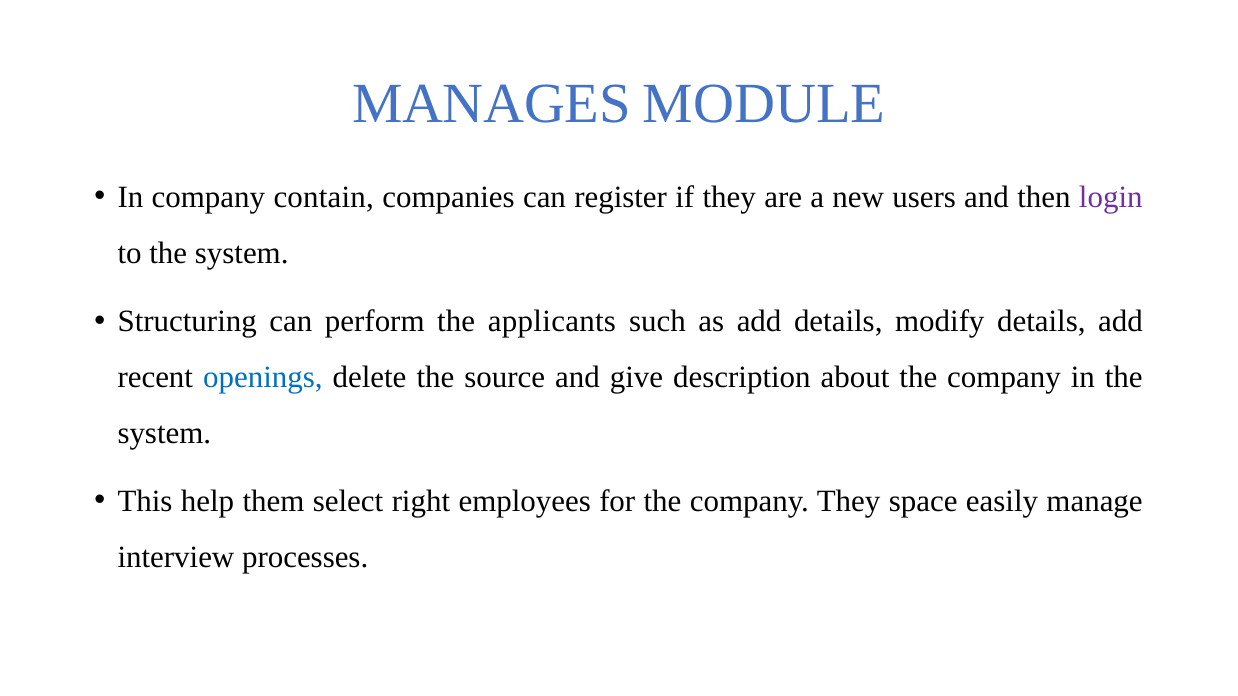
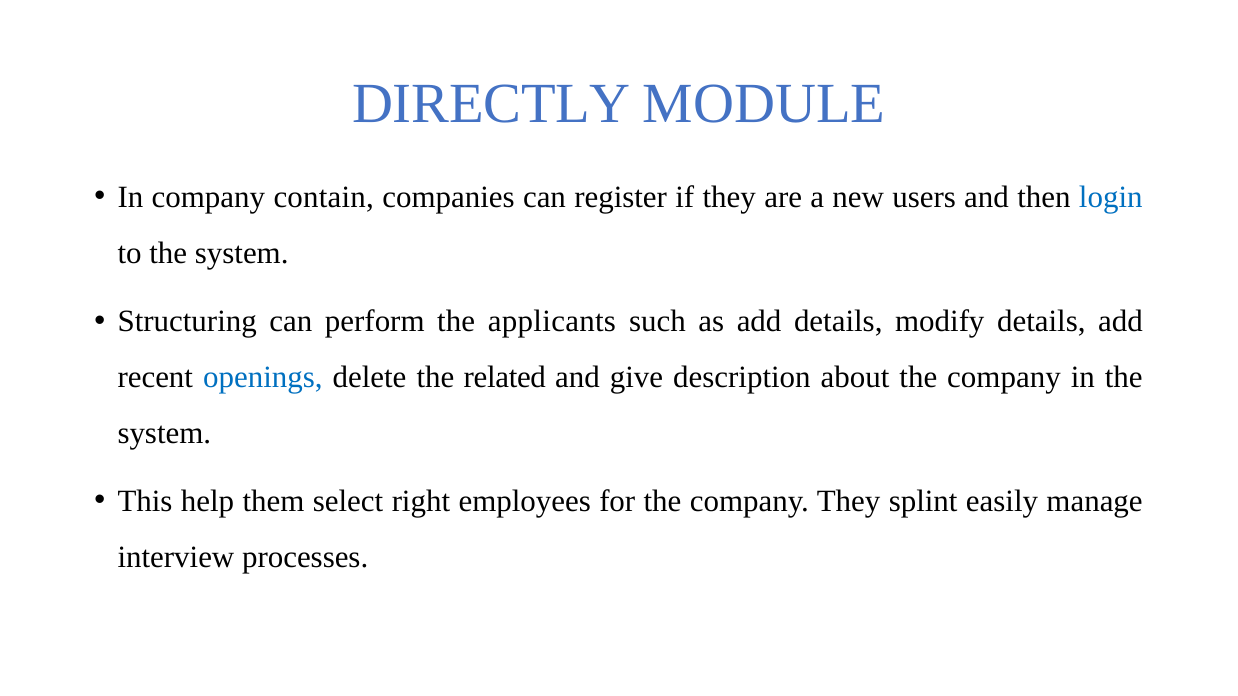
MANAGES: MANAGES -> DIRECTLY
login colour: purple -> blue
source: source -> related
space: space -> splint
